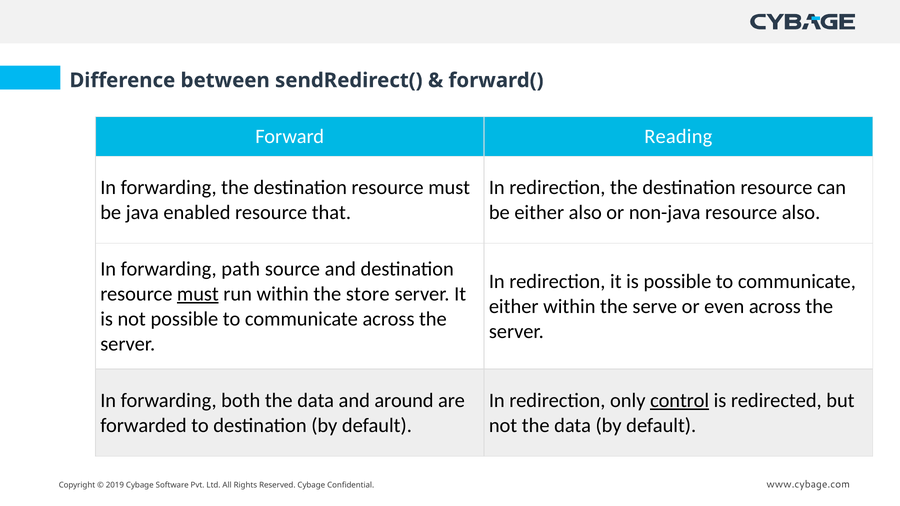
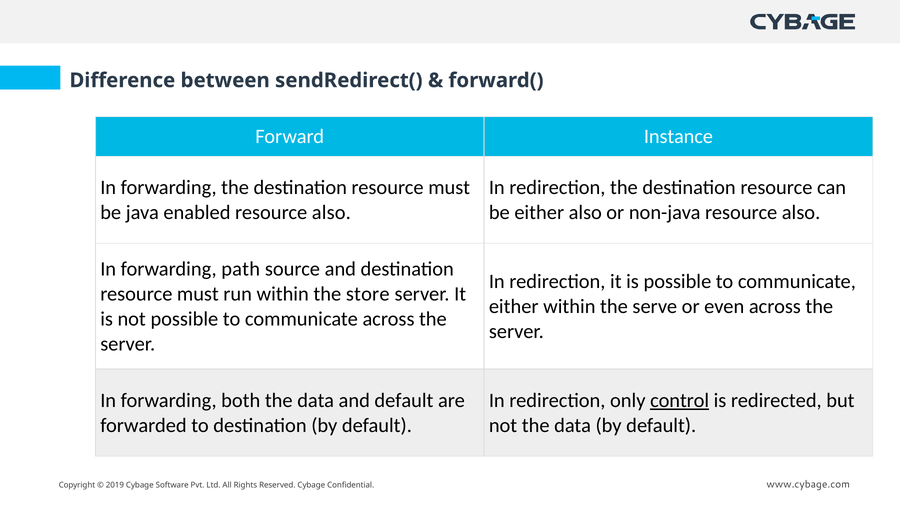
Reading: Reading -> Instance
enabled resource that: that -> also
must at (198, 294) underline: present -> none
and around: around -> default
